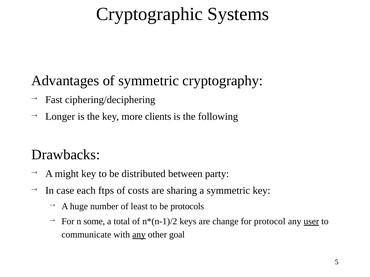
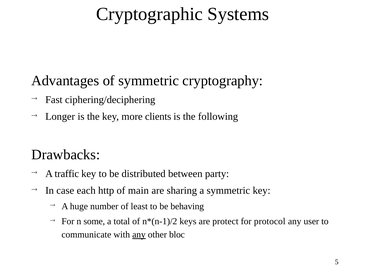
might: might -> traffic
ftps: ftps -> http
costs: costs -> main
protocols: protocols -> behaving
change: change -> protect
user underline: present -> none
goal: goal -> bloc
